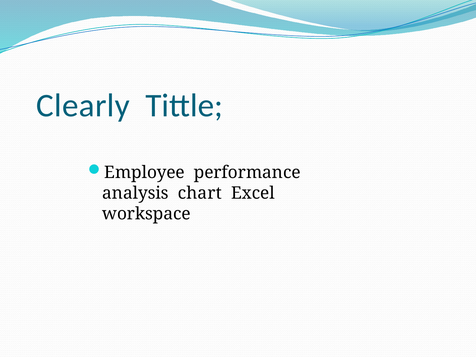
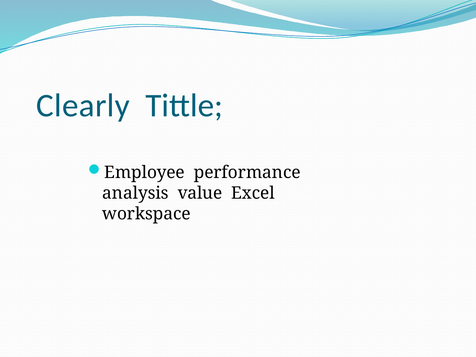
chart: chart -> value
